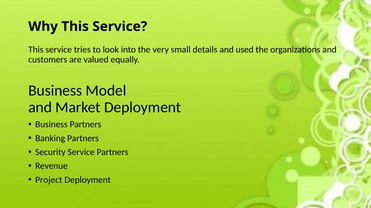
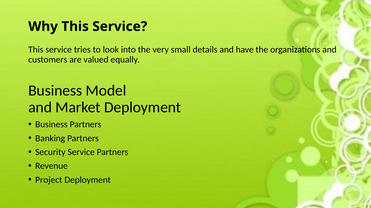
used: used -> have
